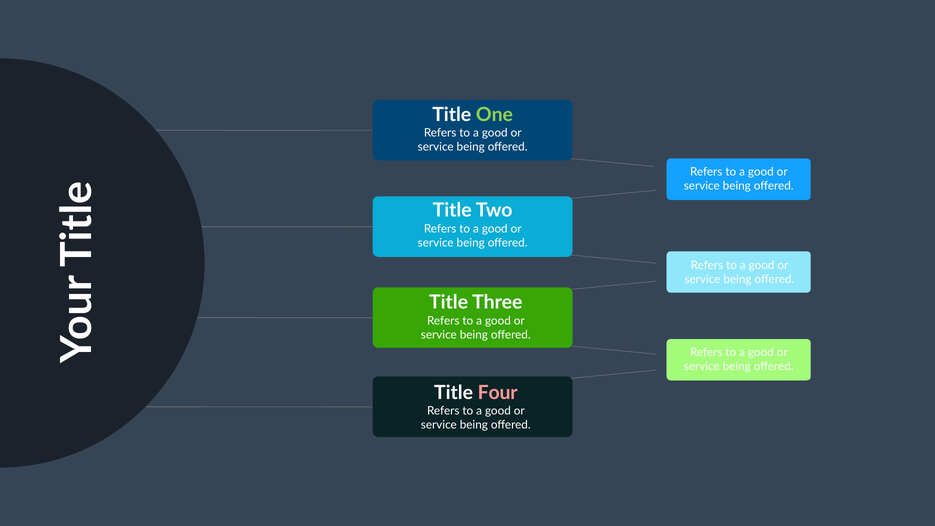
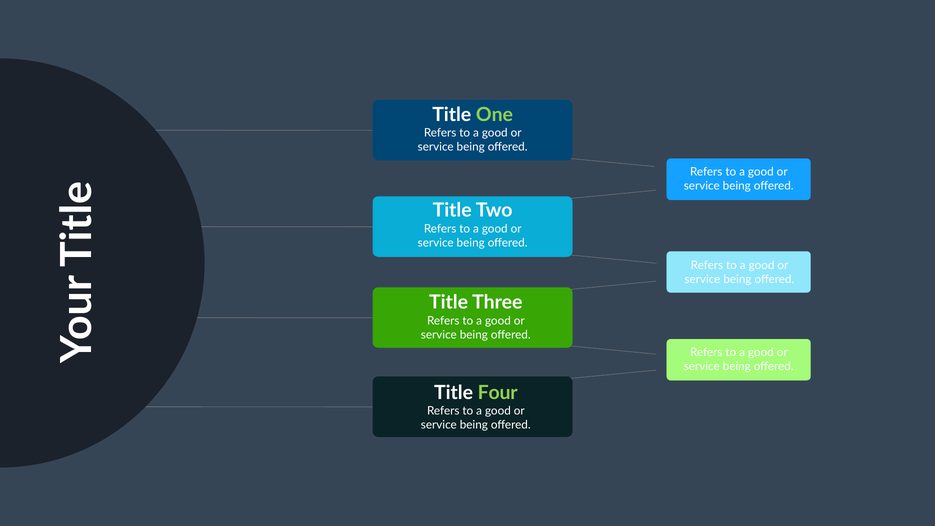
Four colour: pink -> light green
